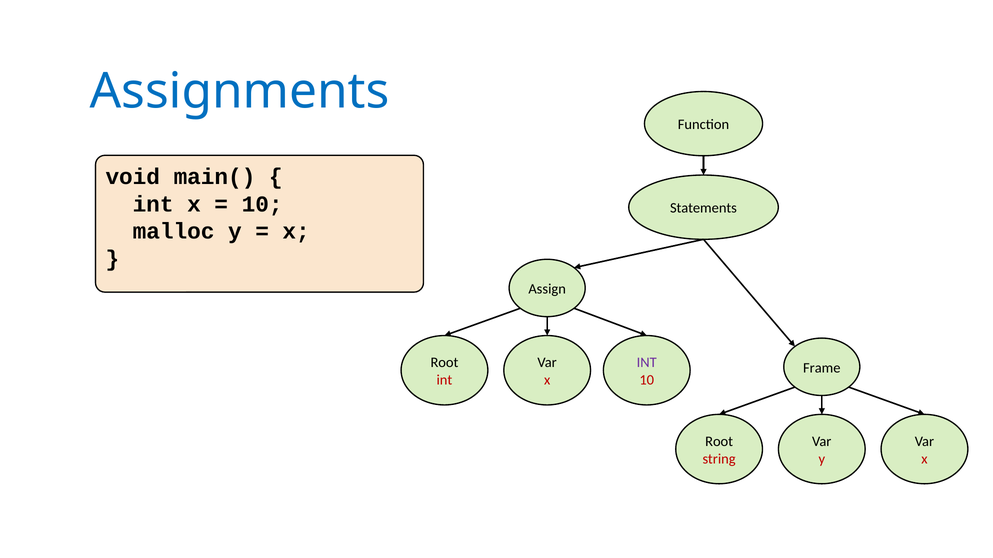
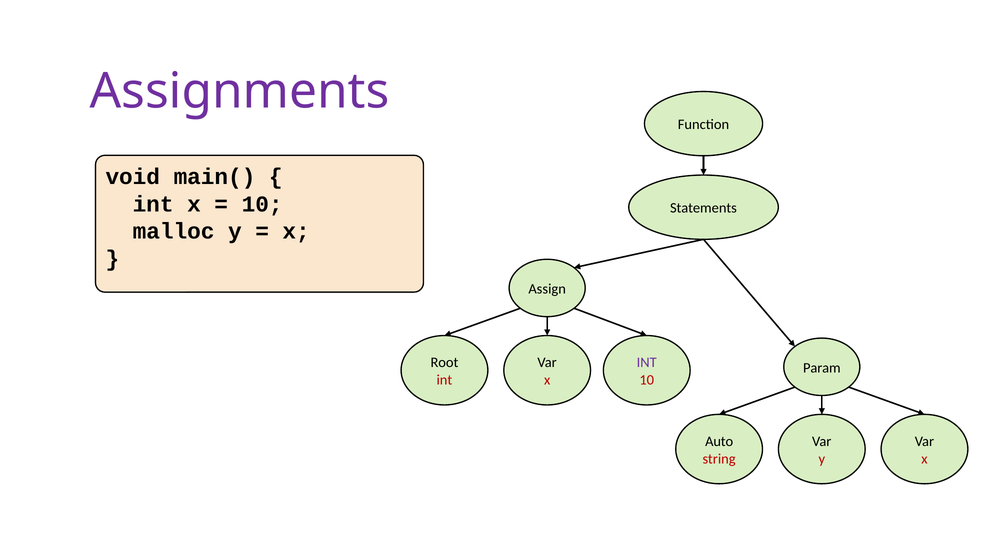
Assignments colour: blue -> purple
Frame: Frame -> Param
Root at (719, 442): Root -> Auto
